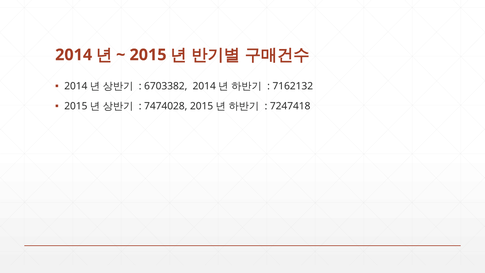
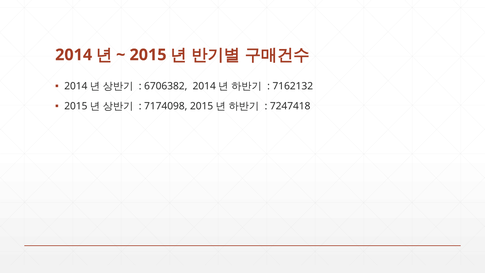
6703382: 6703382 -> 6706382
7474028: 7474028 -> 7174098
